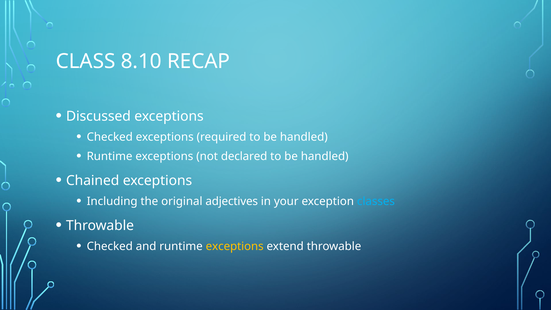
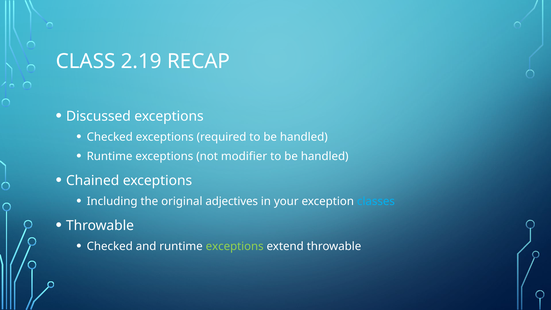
8.10: 8.10 -> 2.19
declared: declared -> modifier
exceptions at (235, 246) colour: yellow -> light green
